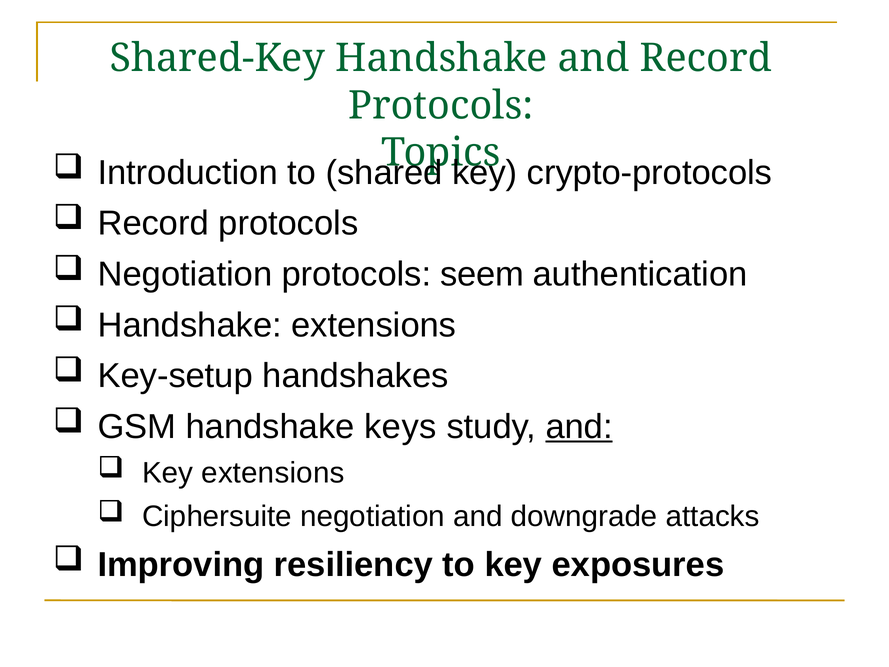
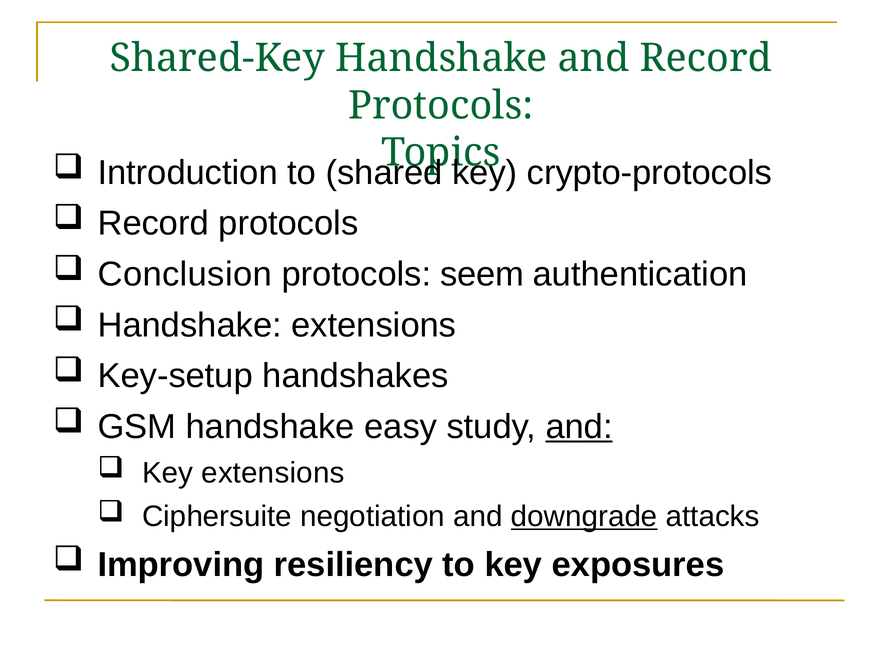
Negotiation at (185, 274): Negotiation -> Conclusion
keys: keys -> easy
downgrade underline: none -> present
